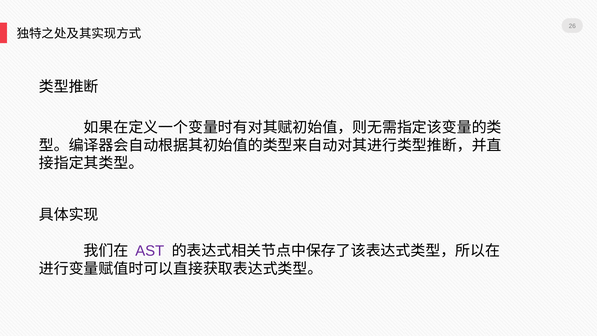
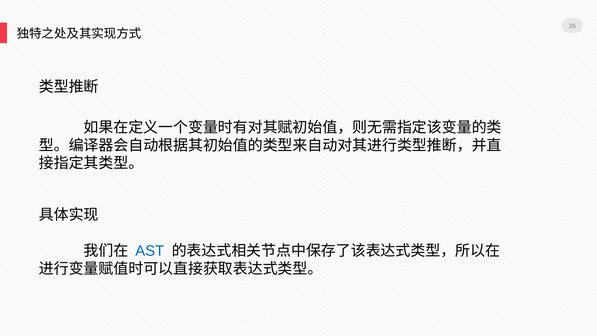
AST colour: purple -> blue
